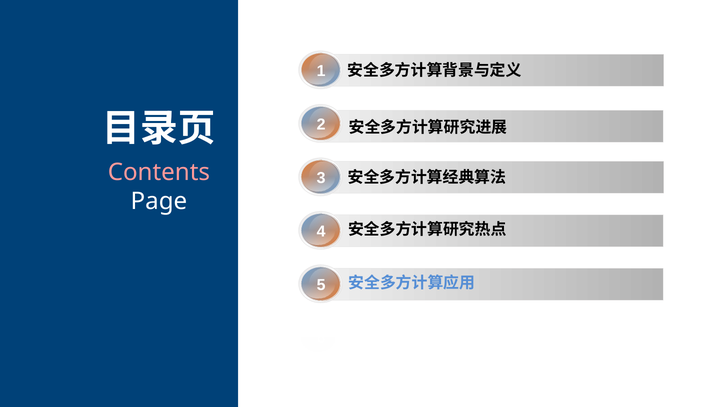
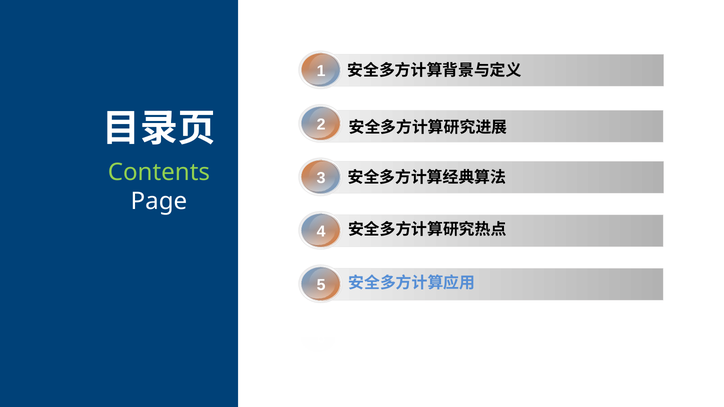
Contents colour: pink -> light green
